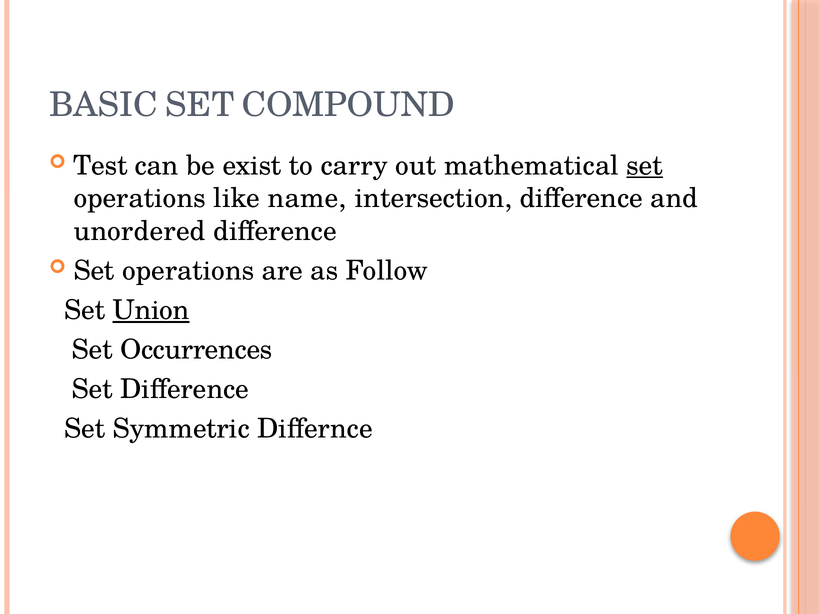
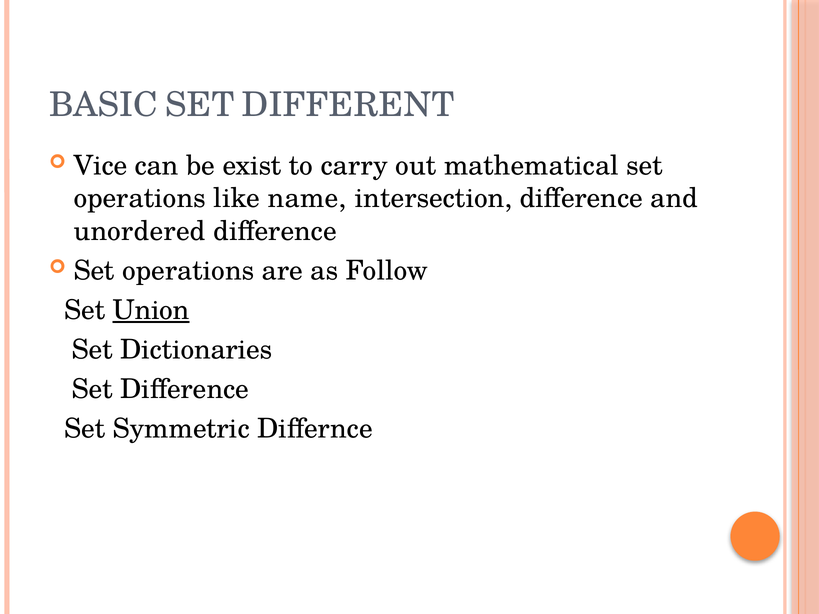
COMPOUND: COMPOUND -> DIFFERENT
Test: Test -> Vice
set at (645, 166) underline: present -> none
Occurrences: Occurrences -> Dictionaries
